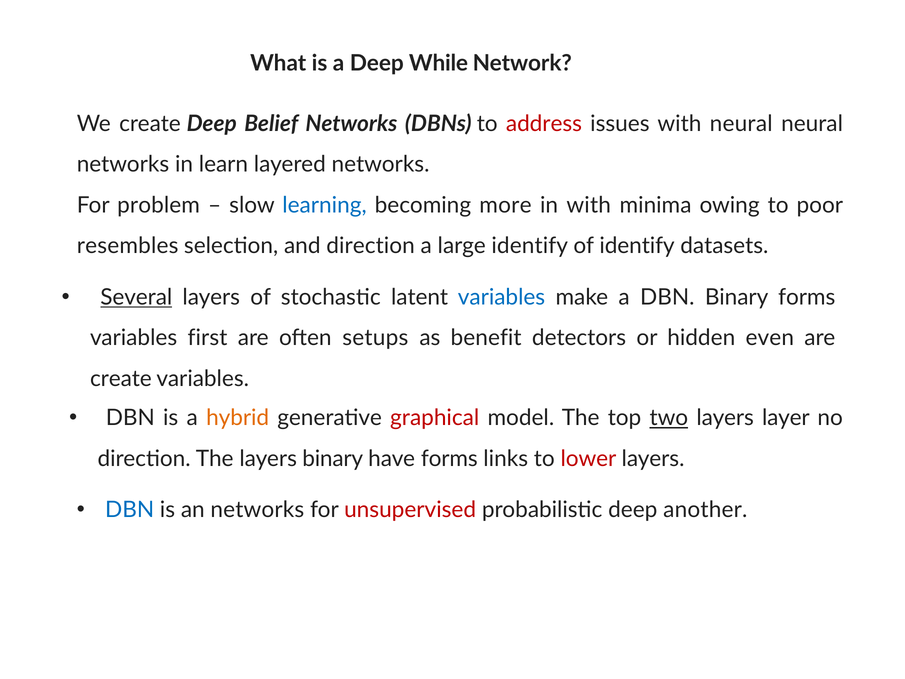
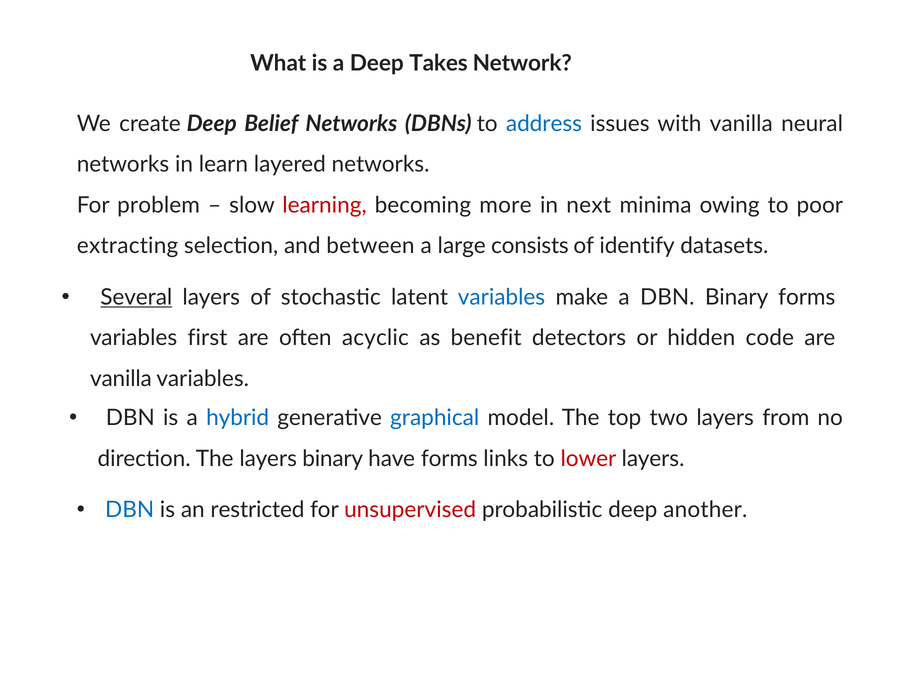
While: While -> Takes
address colour: red -> blue
with neural: neural -> vanilla
learning colour: blue -> red
in with: with -> next
resembles: resembles -> extracting
and direction: direction -> between
large identify: identify -> consists
setups: setups -> acyclic
even: even -> code
create at (121, 379): create -> vanilla
hybrid colour: orange -> blue
graphical colour: red -> blue
two underline: present -> none
layer: layer -> from
an networks: networks -> restricted
